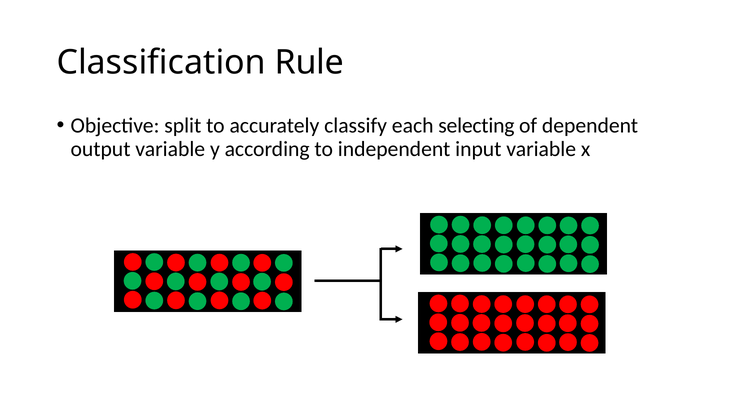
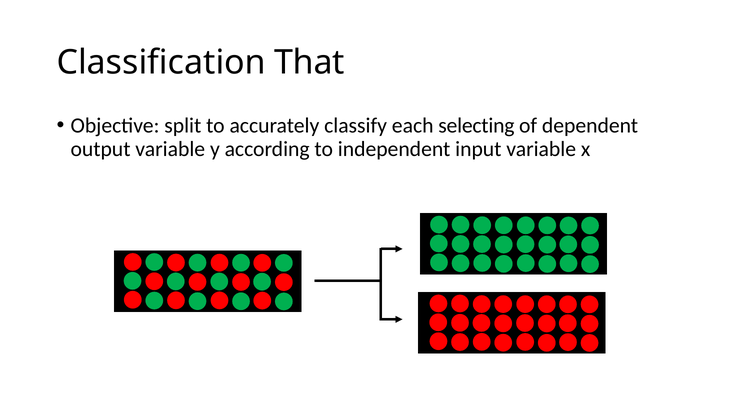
Rule: Rule -> That
